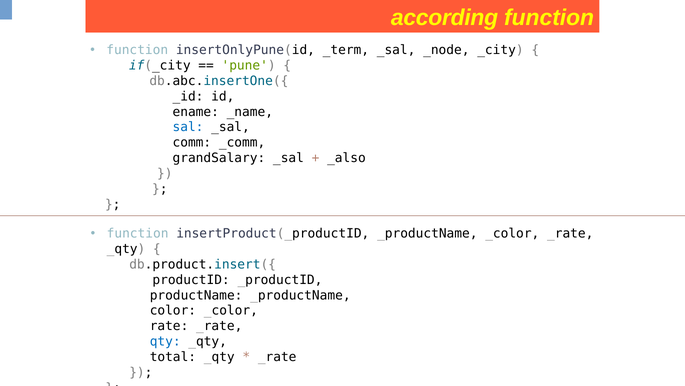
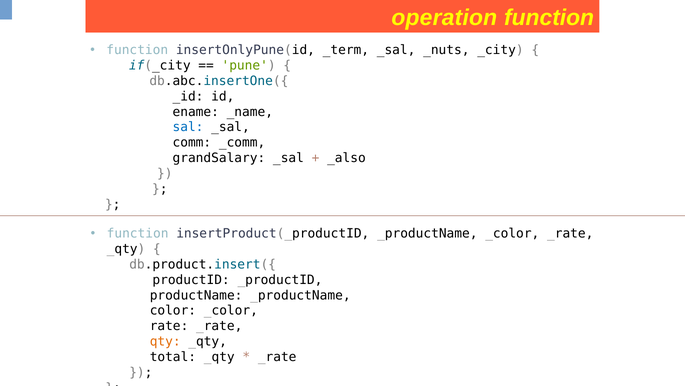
according: according -> operation
_node: _node -> _nuts
qty colour: blue -> orange
